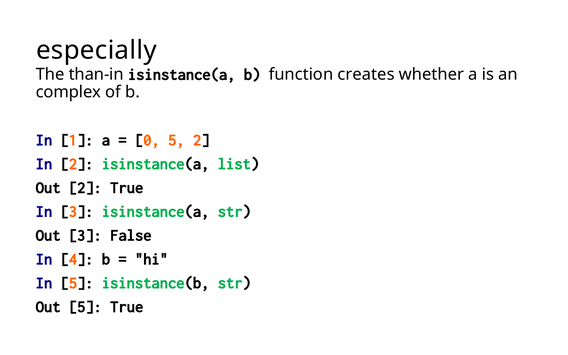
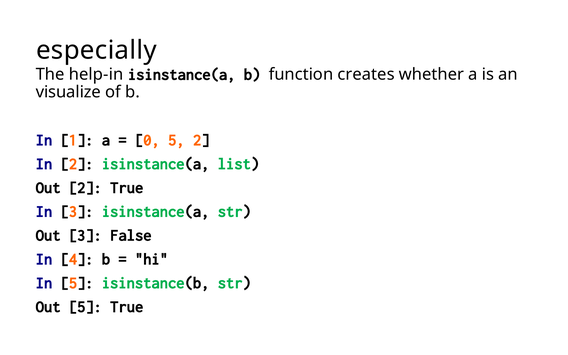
than-in: than-in -> help-in
complex: complex -> visualize
